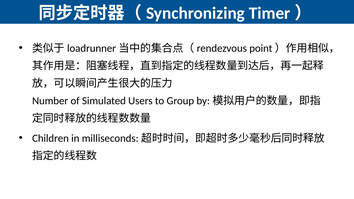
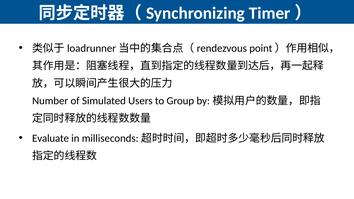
Children: Children -> Evaluate
